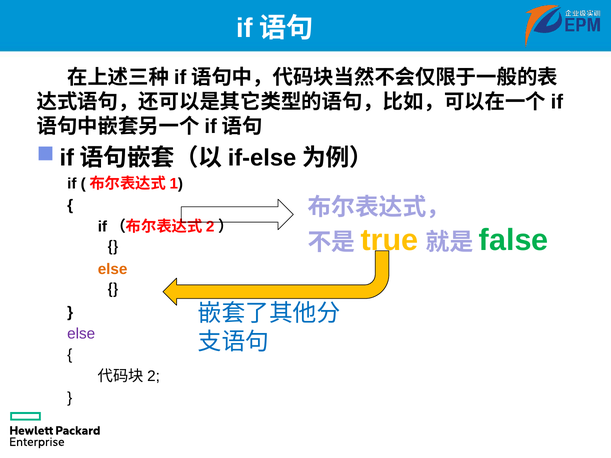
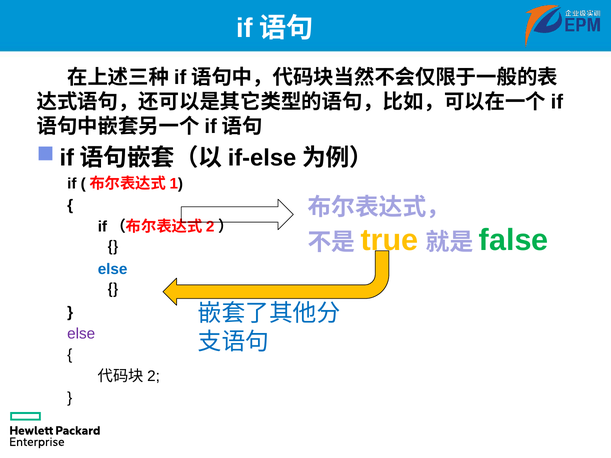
else at (113, 270) colour: orange -> blue
